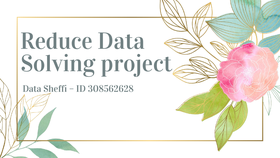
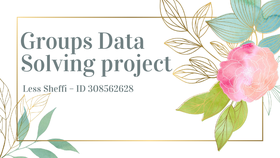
Reduce: Reduce -> Groups
Data at (32, 89): Data -> Less
